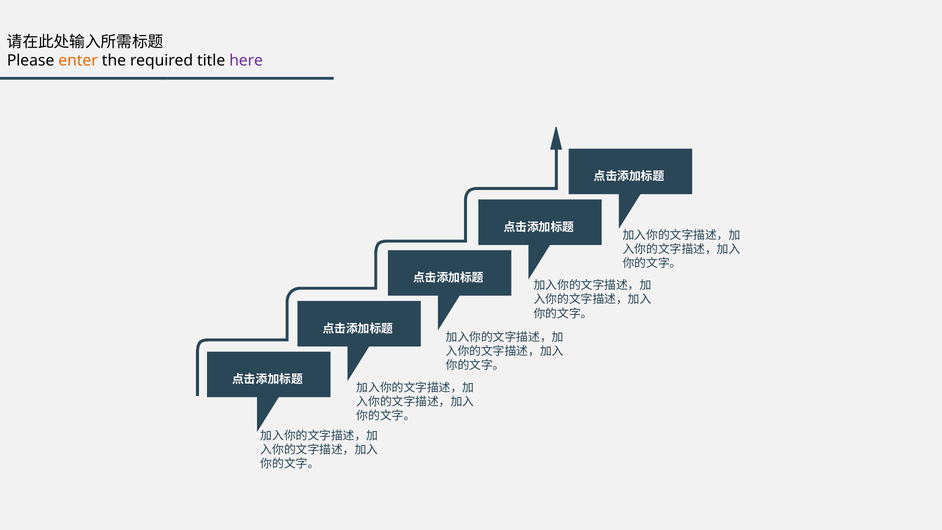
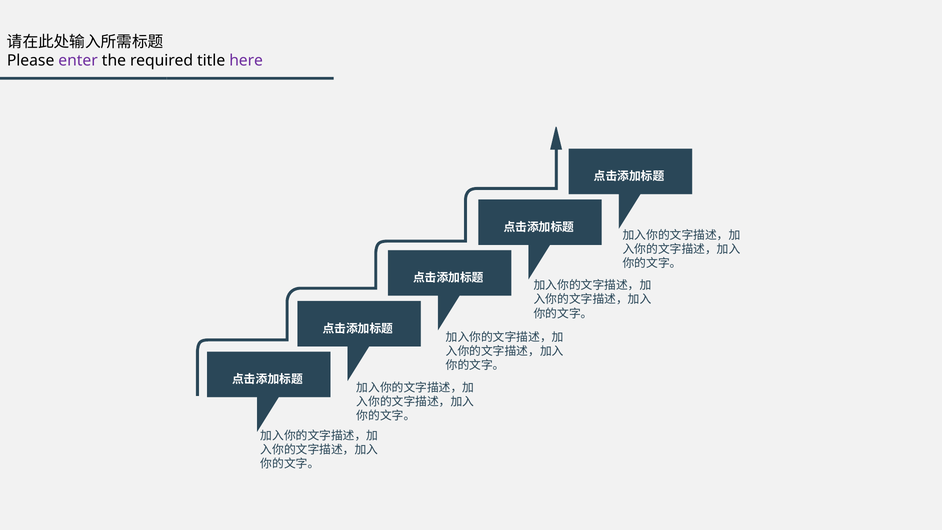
enter colour: orange -> purple
